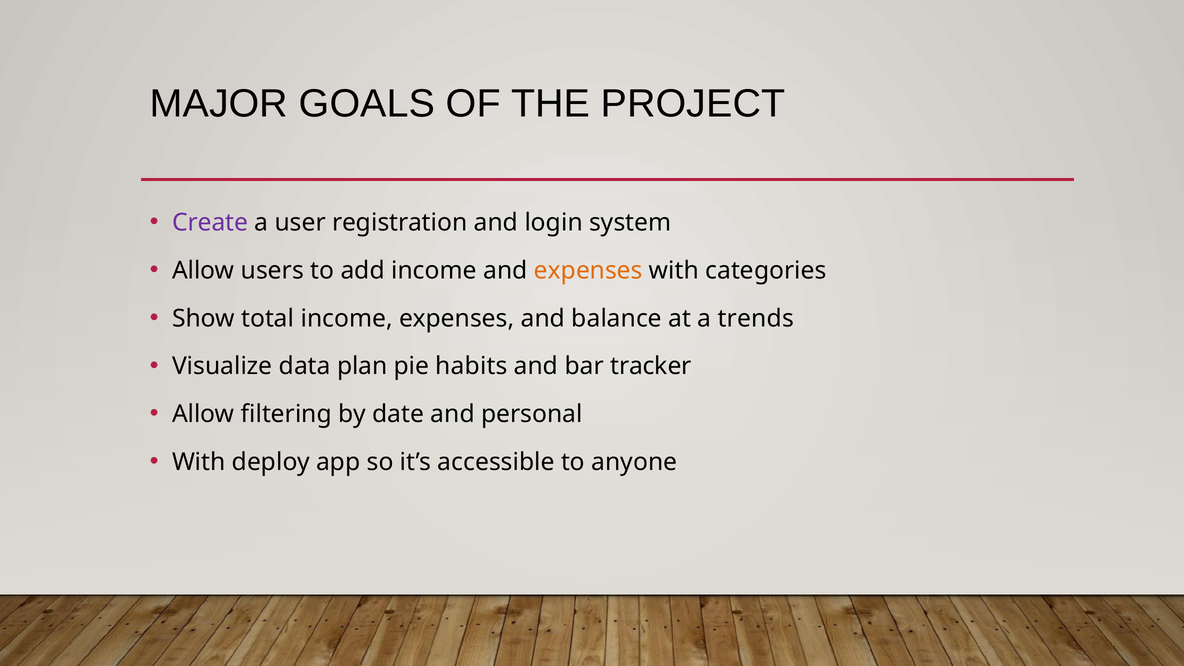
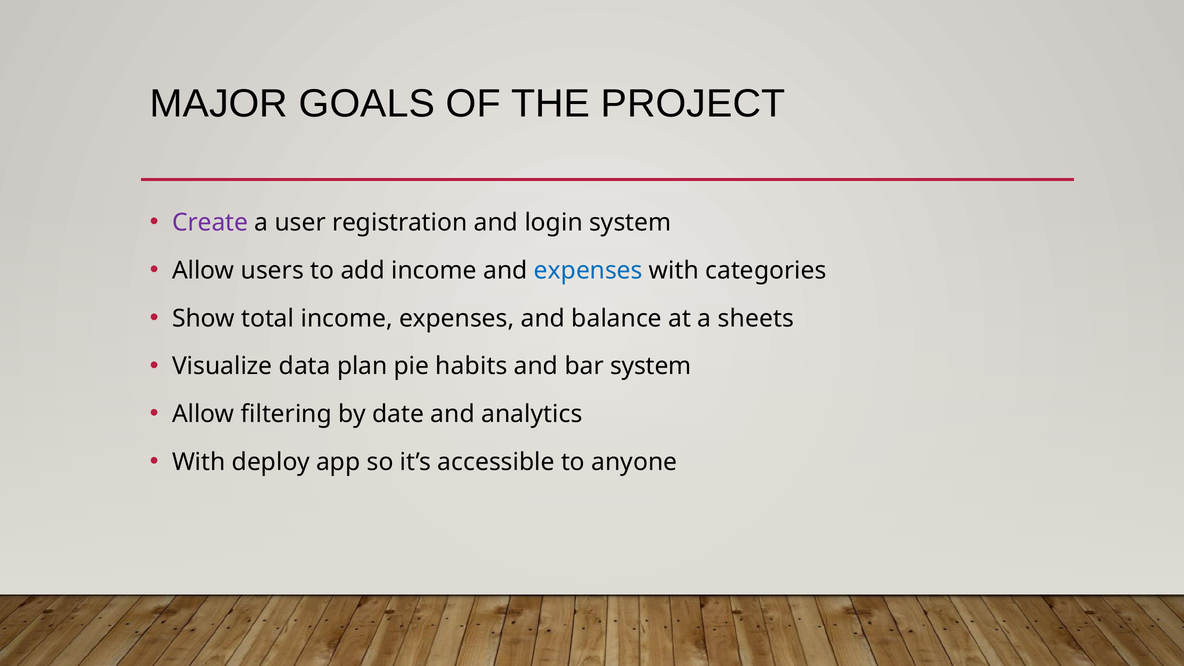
expenses at (588, 271) colour: orange -> blue
trends: trends -> sheets
bar tracker: tracker -> system
personal: personal -> analytics
